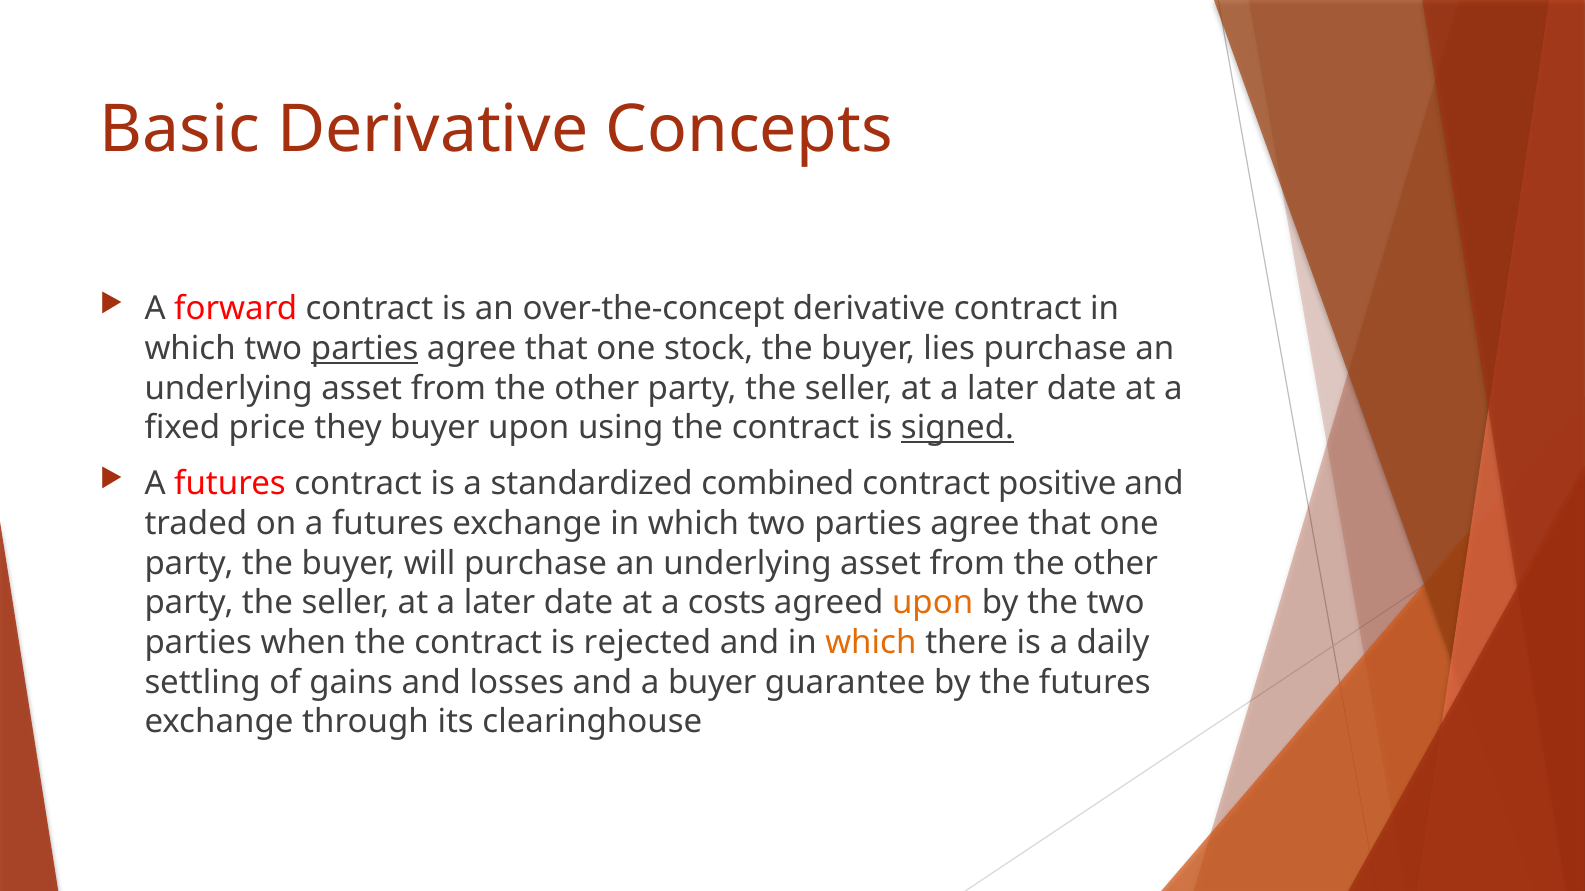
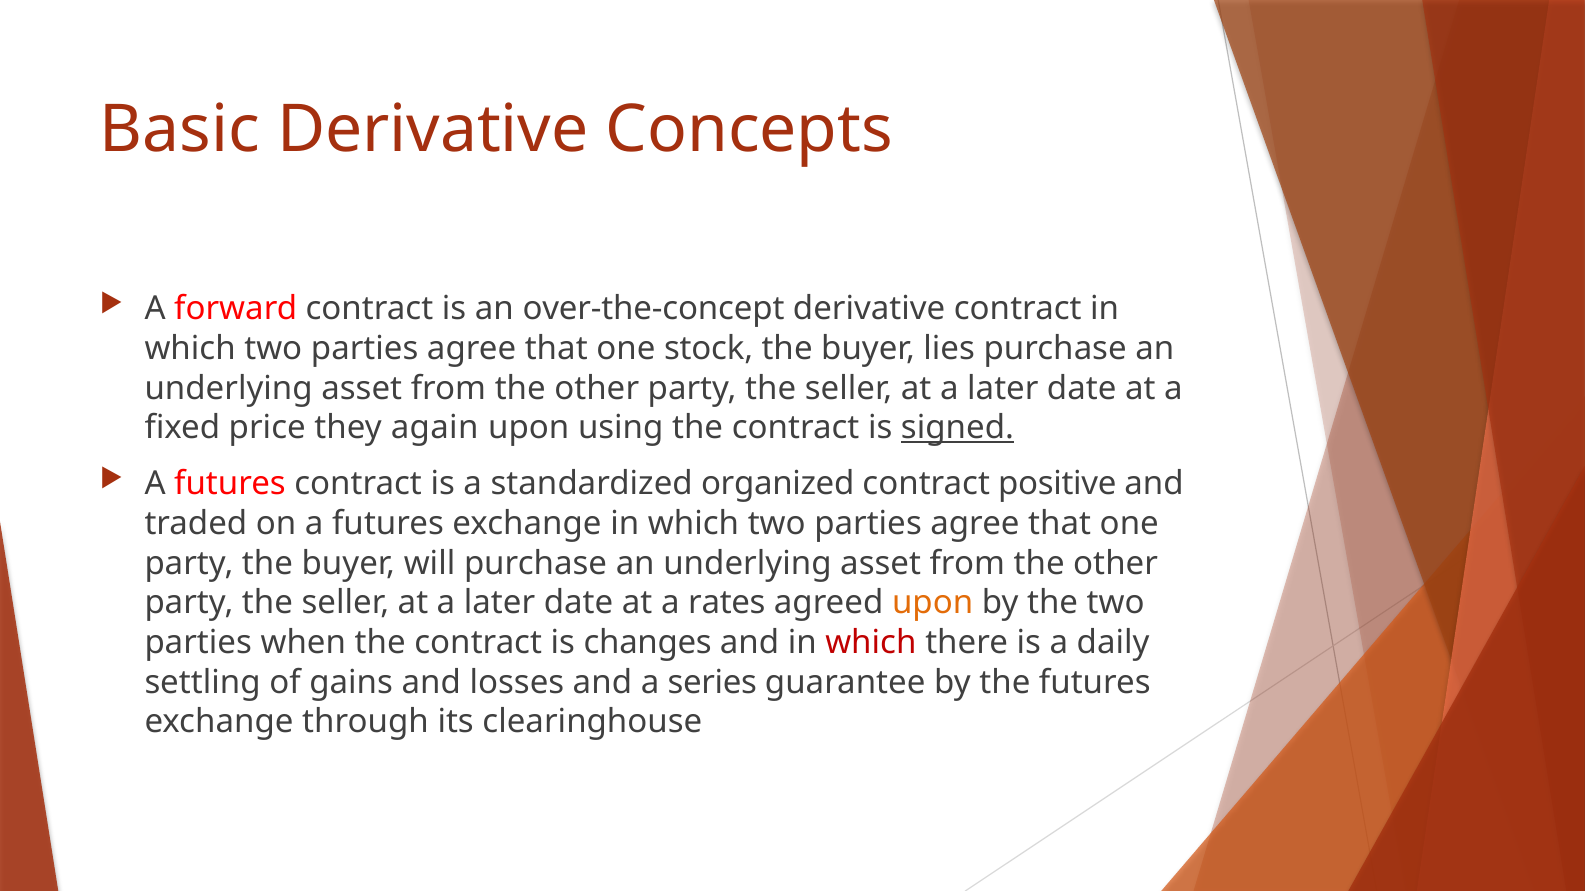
parties at (365, 349) underline: present -> none
they buyer: buyer -> again
combined: combined -> organized
costs: costs -> rates
rejected: rejected -> changes
which at (871, 643) colour: orange -> red
a buyer: buyer -> series
